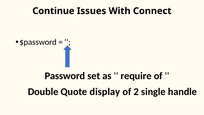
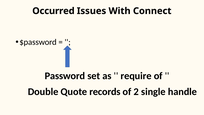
Continue: Continue -> Occurred
display: display -> records
